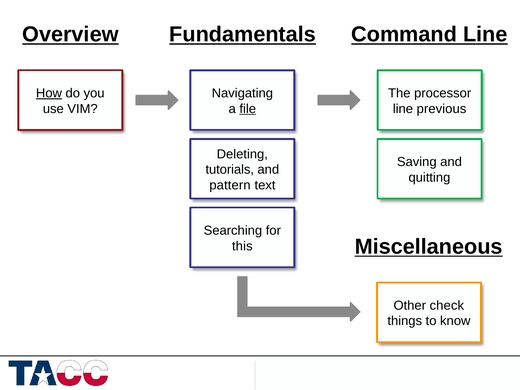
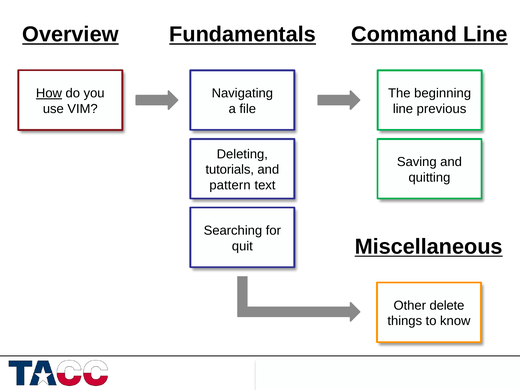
processor: processor -> beginning
file underline: present -> none
this: this -> quit
check: check -> delete
